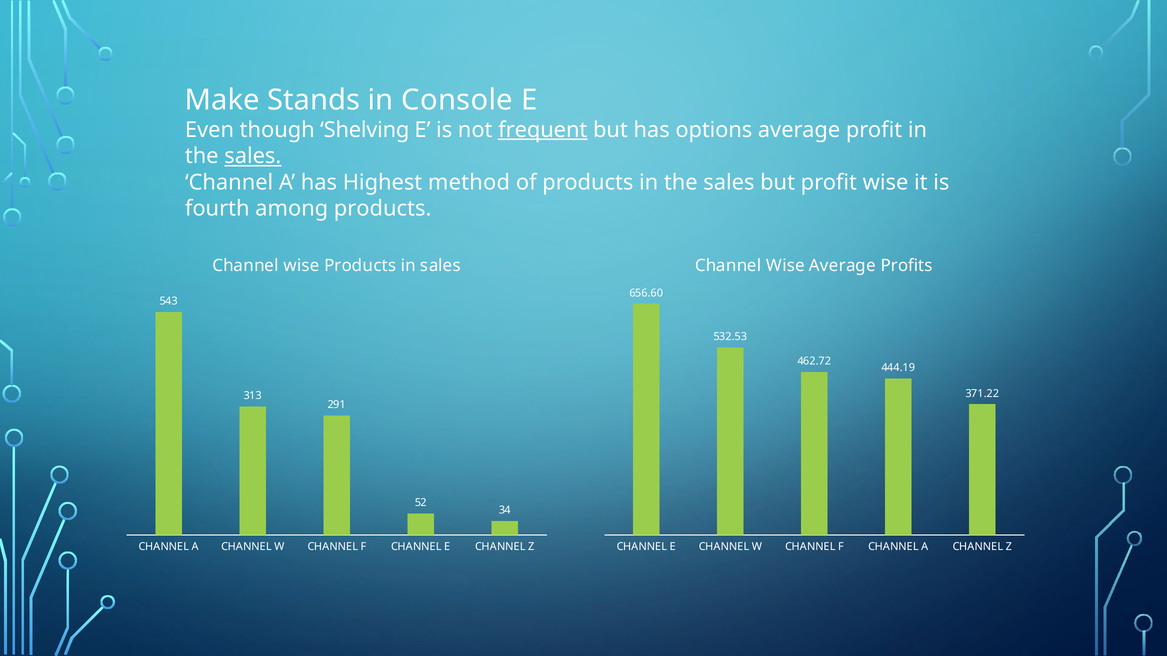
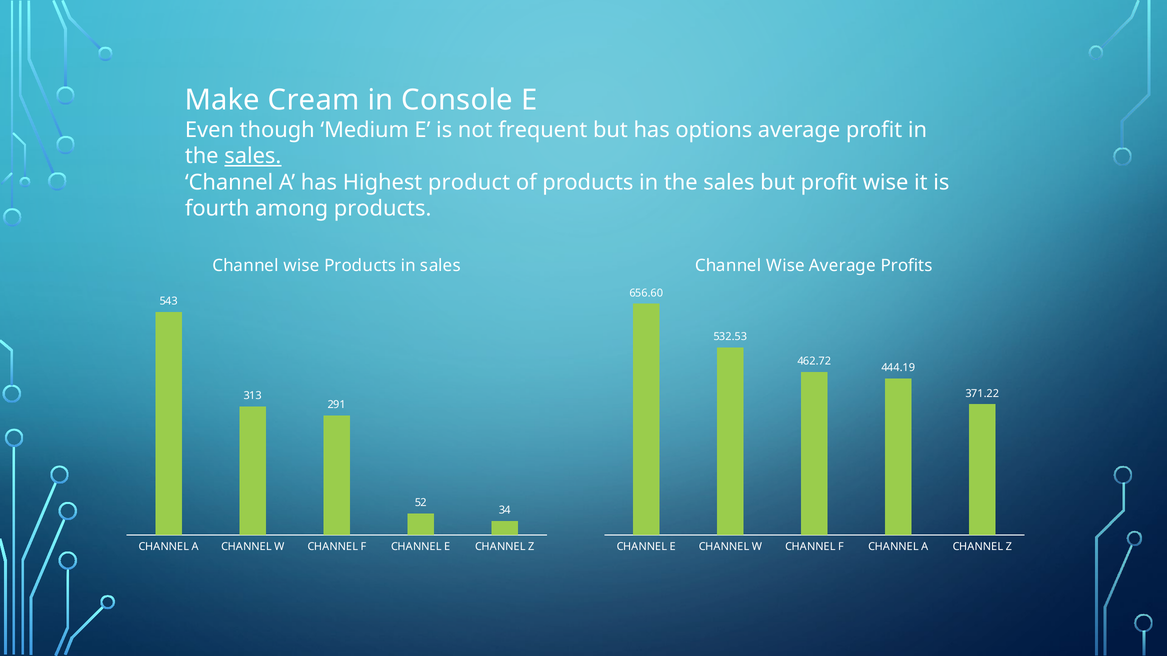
Stands: Stands -> Cream
Shelving: Shelving -> Medium
frequent underline: present -> none
method: method -> product
